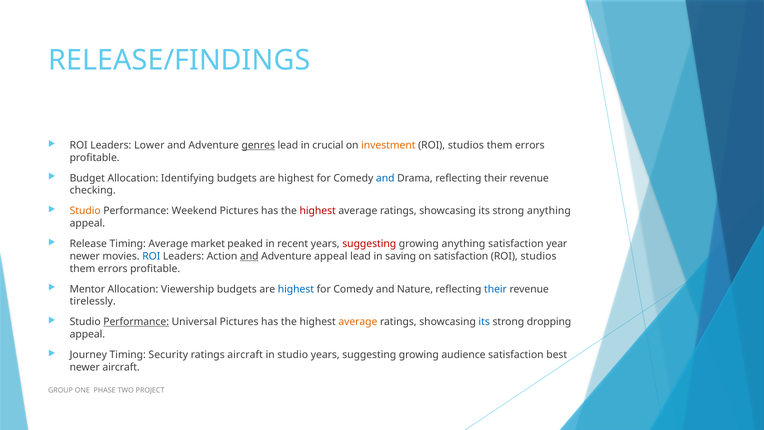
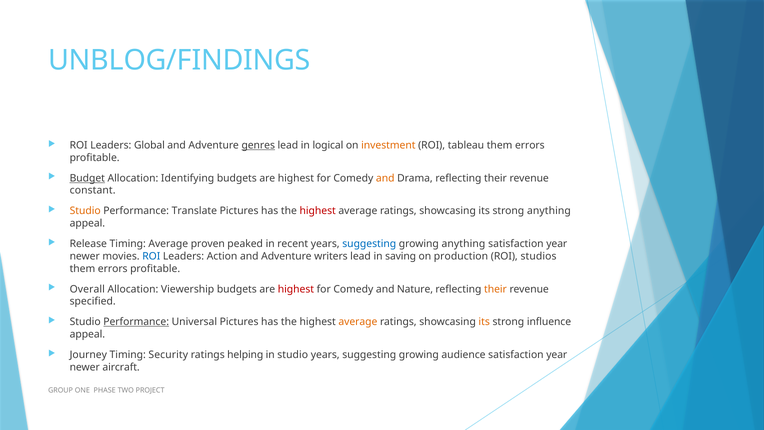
RELEASE/FINDINGS: RELEASE/FINDINGS -> UNBLOG/FINDINGS
Lower: Lower -> Global
crucial: crucial -> logical
studios at (466, 145): studios -> tableau
Budget underline: none -> present
and at (385, 178) colour: blue -> orange
checking: checking -> constant
Weekend: Weekend -> Translate
market: market -> proven
suggesting at (369, 244) colour: red -> blue
and at (249, 256) underline: present -> none
Adventure appeal: appeal -> writers
on satisfaction: satisfaction -> production
Mentor: Mentor -> Overall
highest at (296, 289) colour: blue -> red
their at (495, 289) colour: blue -> orange
tirelessly: tirelessly -> specified
its at (484, 322) colour: blue -> orange
dropping: dropping -> influence
ratings aircraft: aircraft -> helping
audience satisfaction best: best -> year
